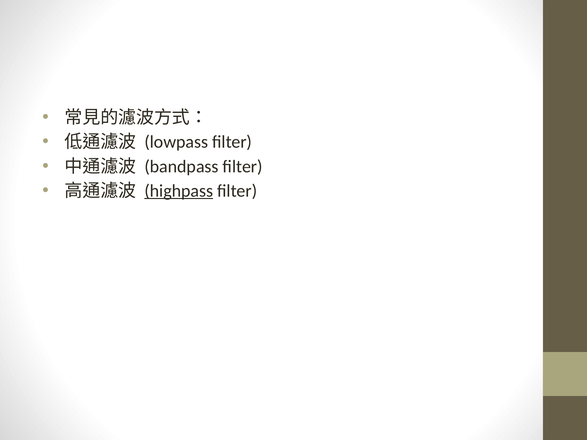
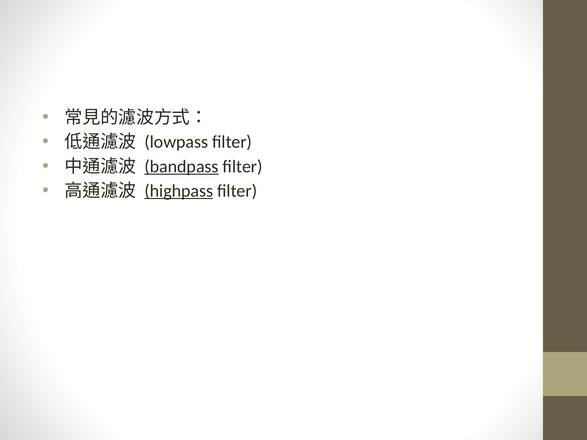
bandpass underline: none -> present
